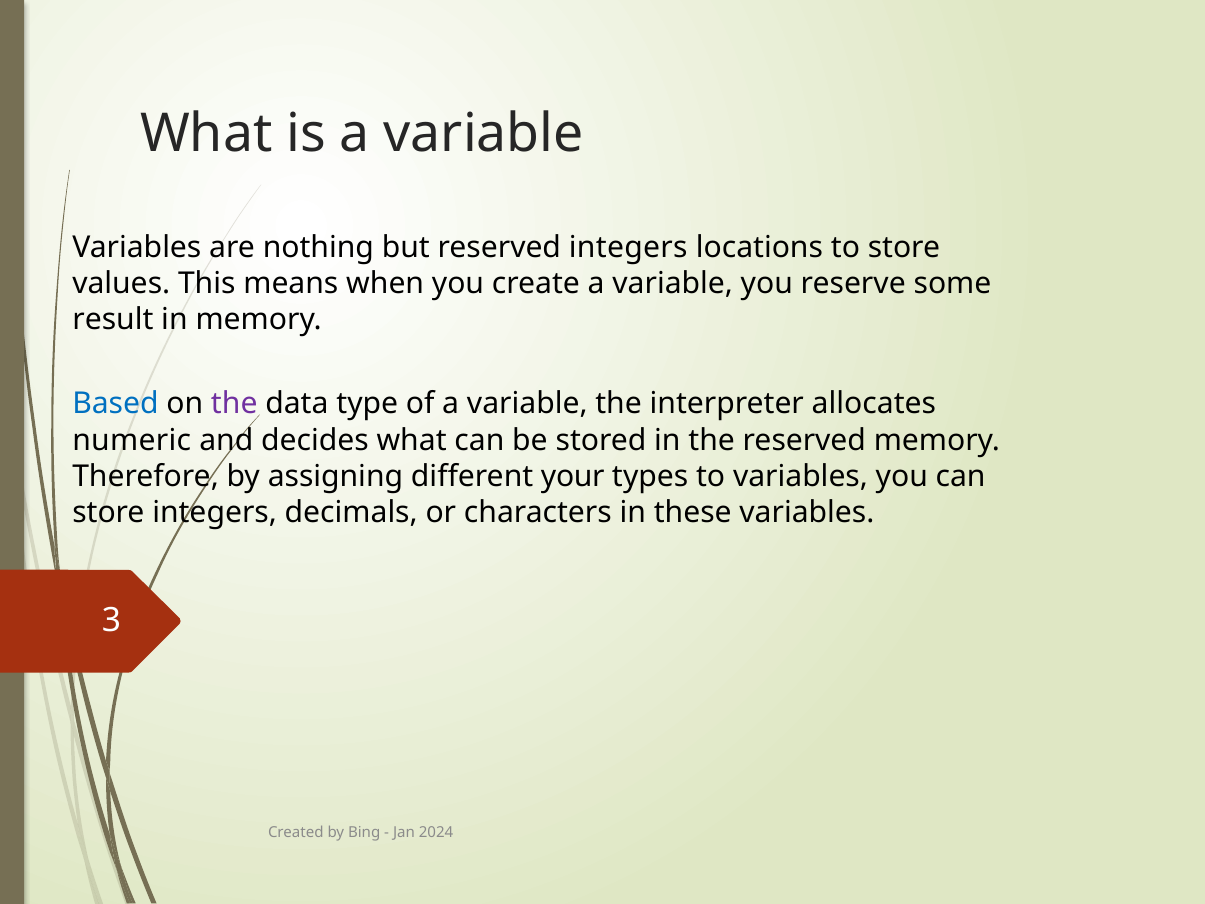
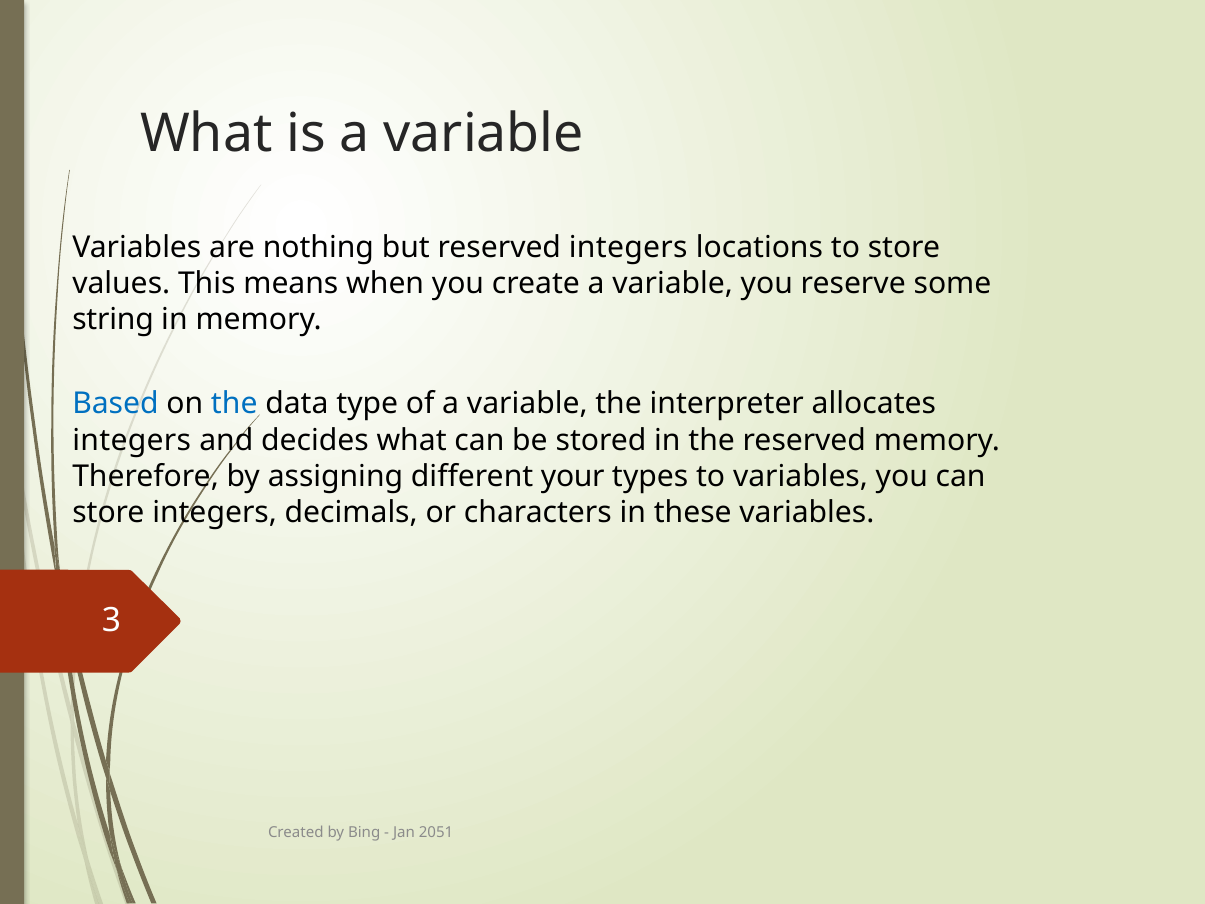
result: result -> string
the at (234, 404) colour: purple -> blue
numeric at (132, 440): numeric -> integers
2024: 2024 -> 2051
